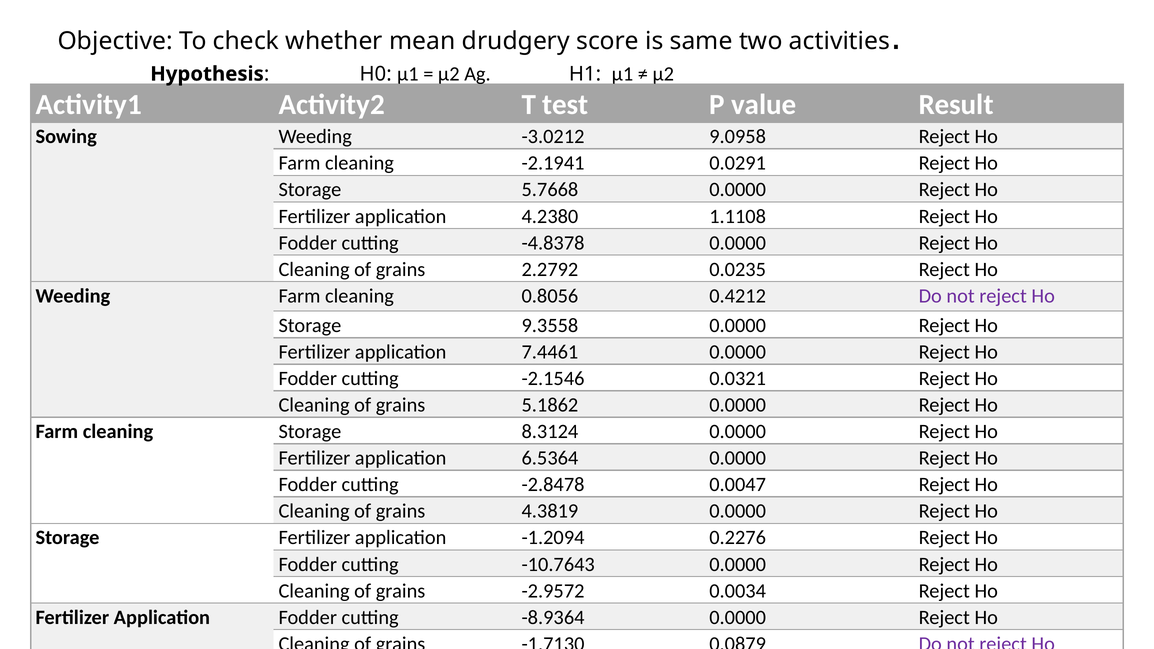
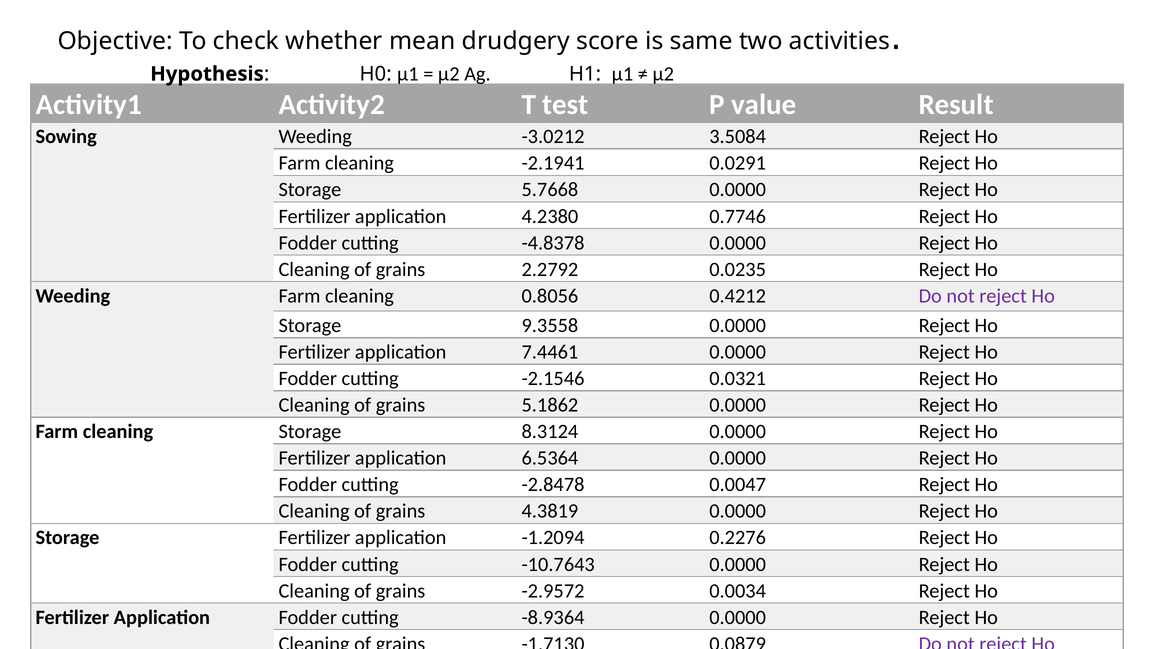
9.0958: 9.0958 -> 3.5084
1.1108: 1.1108 -> 0.7746
